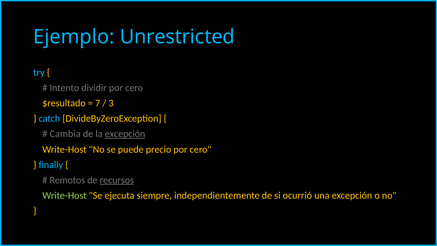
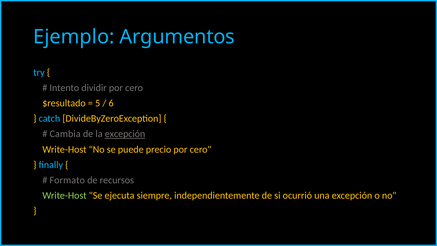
Unrestricted: Unrestricted -> Argumentos
7: 7 -> 5
3: 3 -> 6
Remotos: Remotos -> Formato
recursos underline: present -> none
